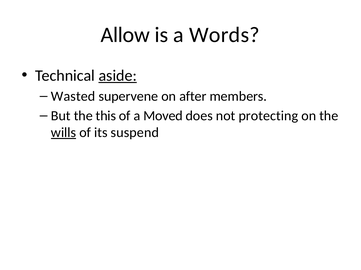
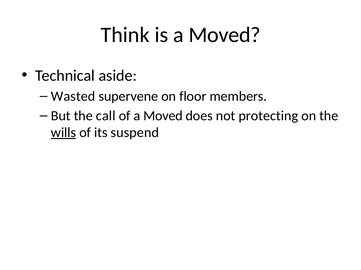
Allow: Allow -> Think
is a Words: Words -> Moved
aside underline: present -> none
after: after -> floor
this: this -> call
